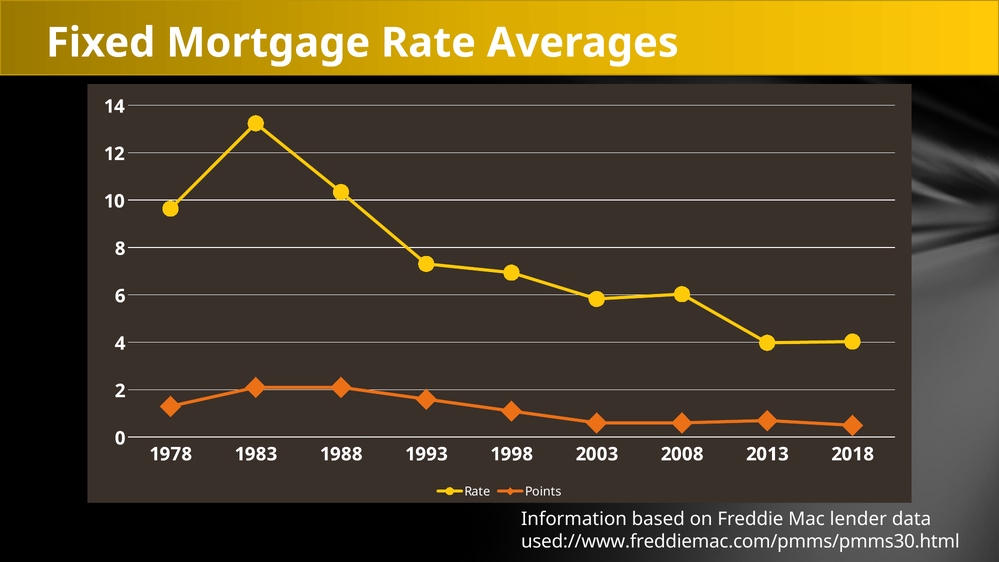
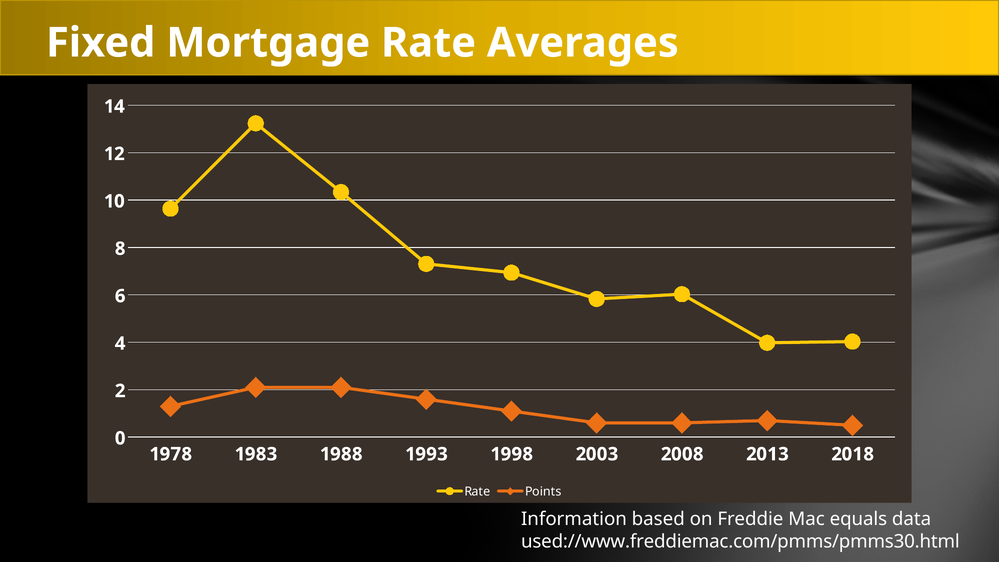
lender: lender -> equals
